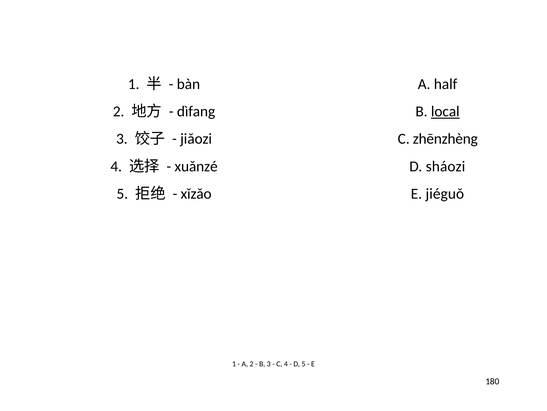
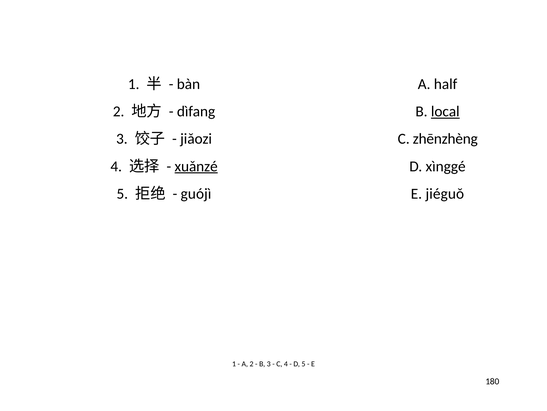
xuǎnzé underline: none -> present
sháozi: sháozi -> xìnggé
xǐzǎo: xǐzǎo -> guójì
